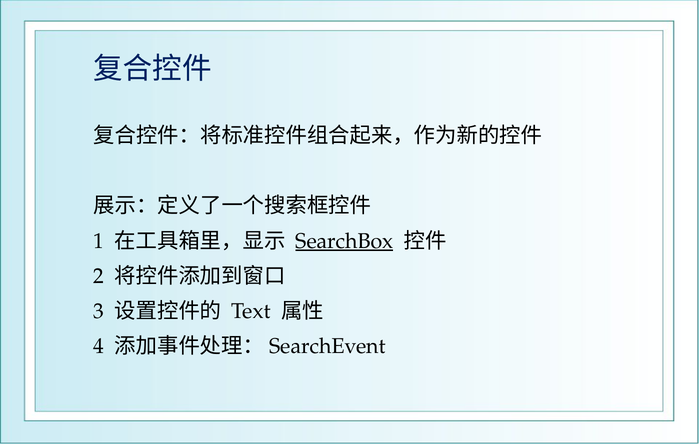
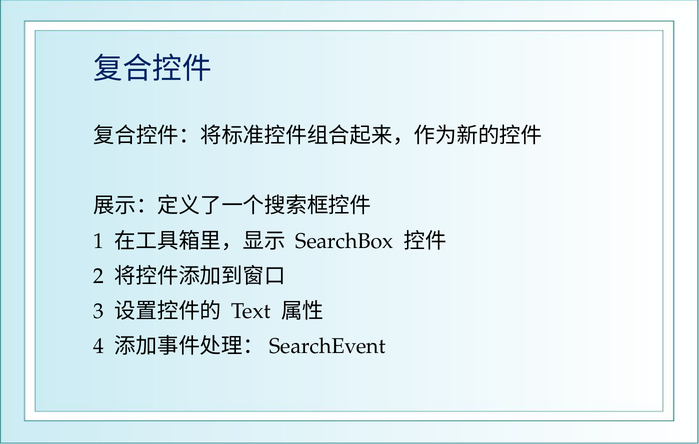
SearchBox underline: present -> none
